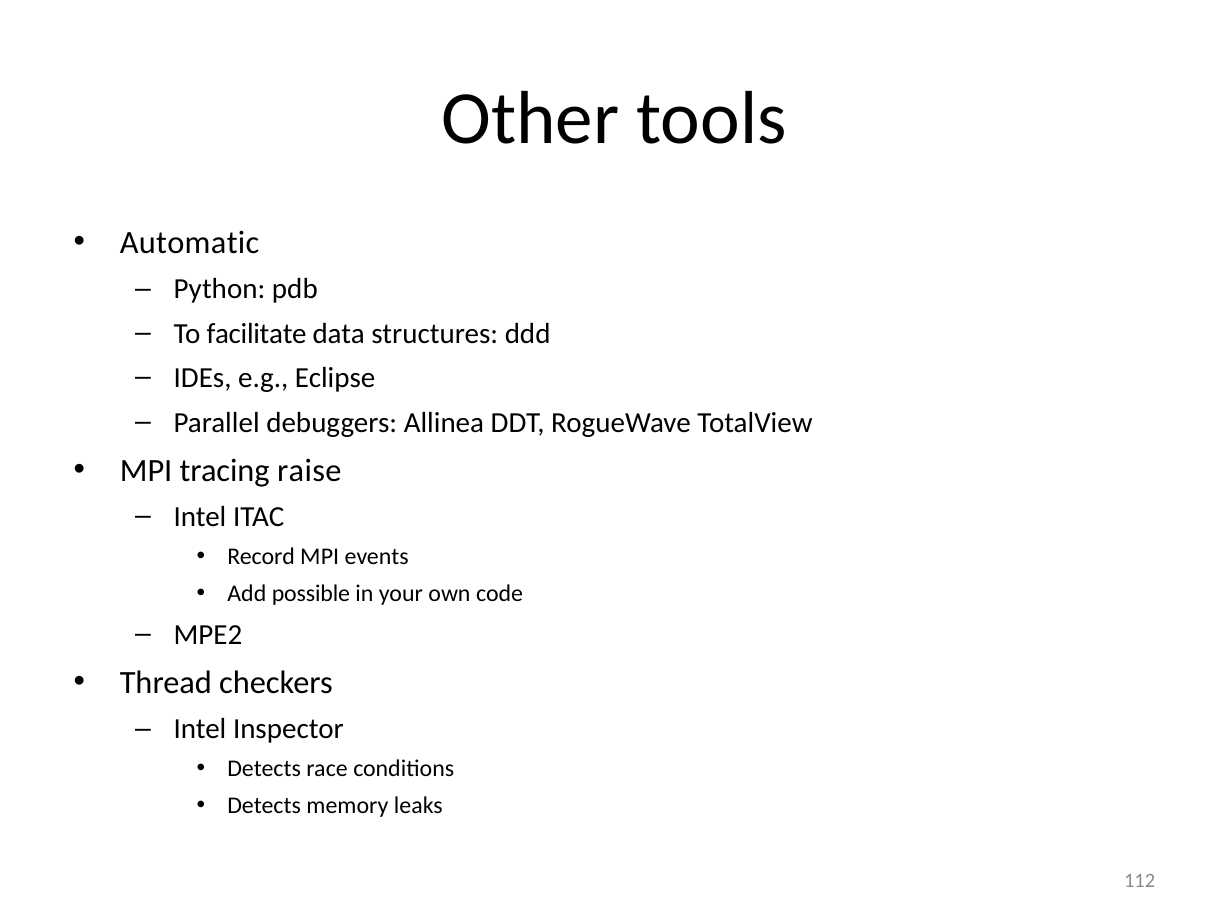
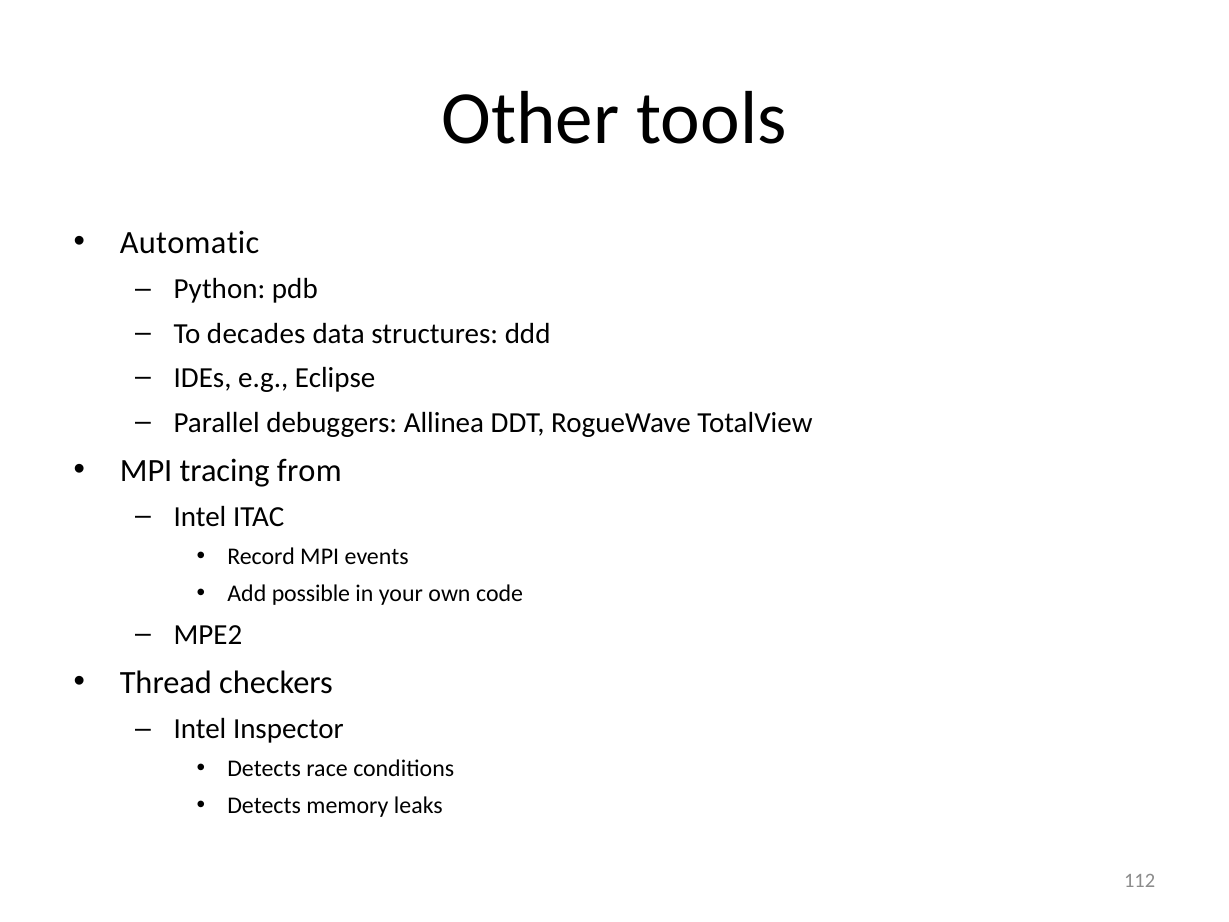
facilitate: facilitate -> decades
raise: raise -> from
